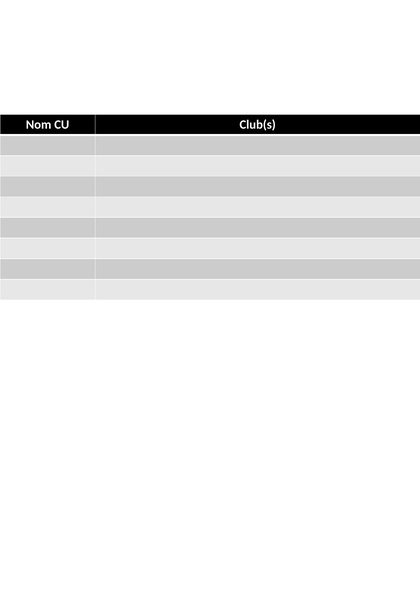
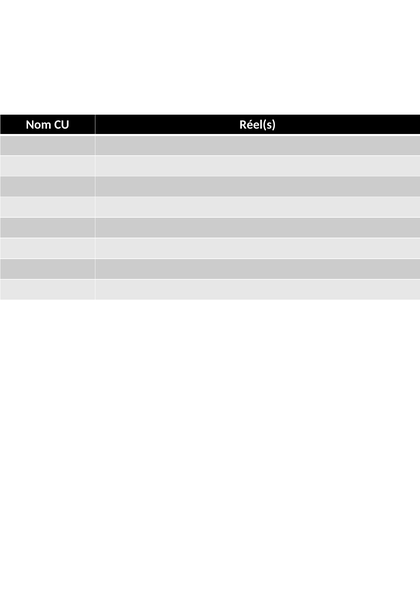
Club(s: Club(s -> Réel(s
